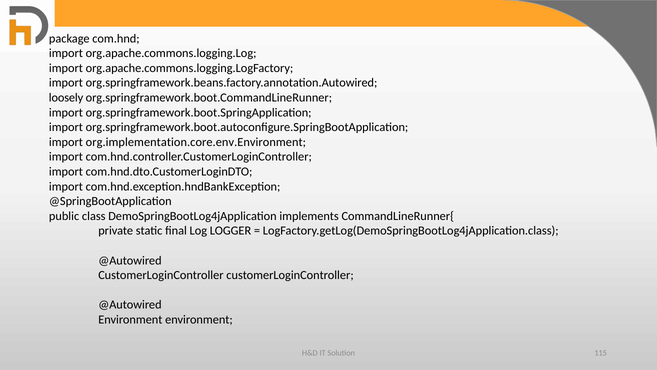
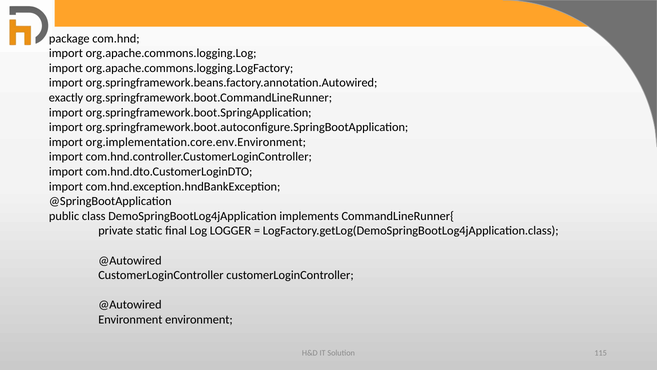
loosely: loosely -> exactly
